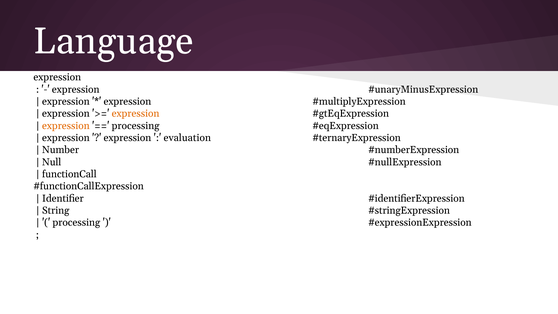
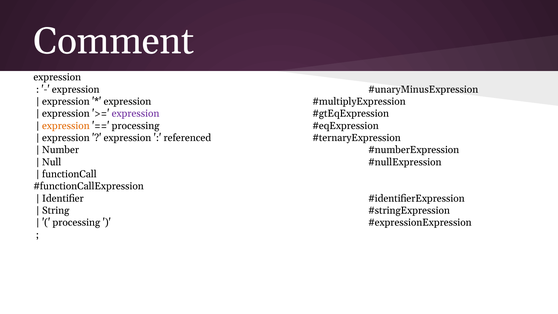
Language: Language -> Comment
expression at (136, 114) colour: orange -> purple
evaluation: evaluation -> referenced
